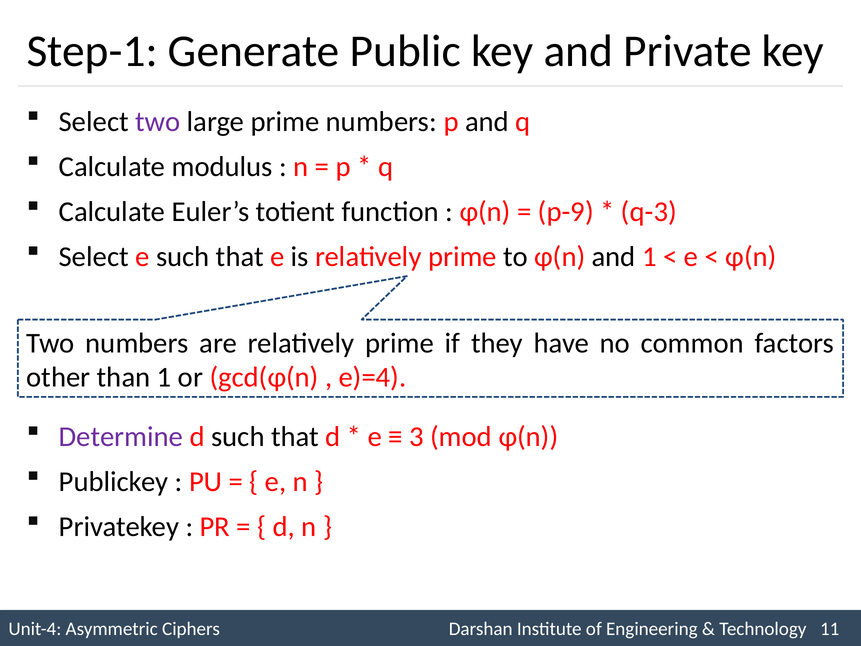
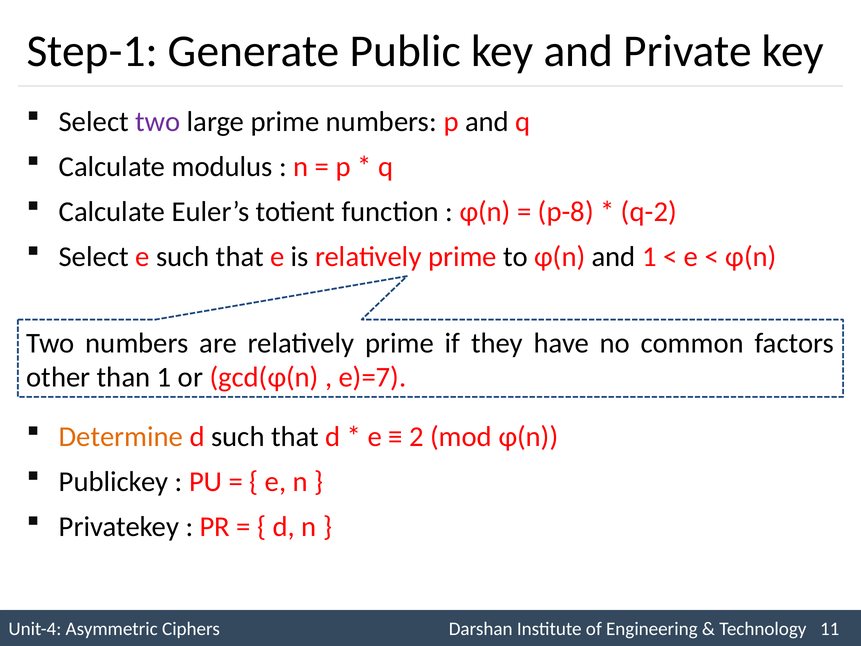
p-9: p-9 -> p-8
q-3: q-3 -> q-2
e)=4: e)=4 -> e)=7
Determine colour: purple -> orange
3: 3 -> 2
